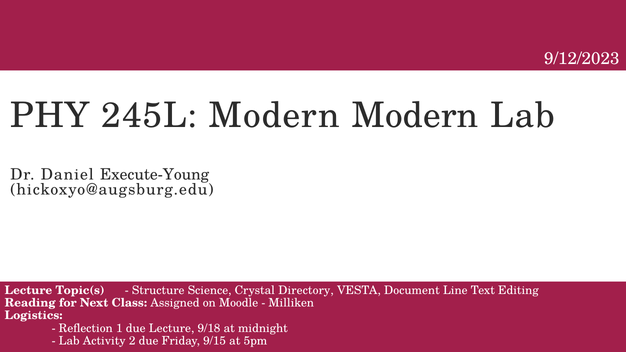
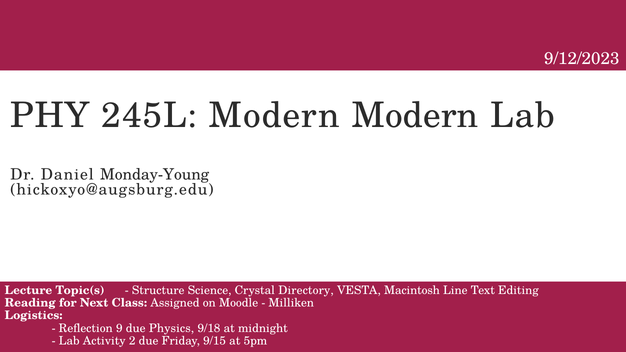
Execute-Young: Execute-Young -> Monday-Young
Document: Document -> Macintosh
1: 1 -> 9
due Lecture: Lecture -> Physics
